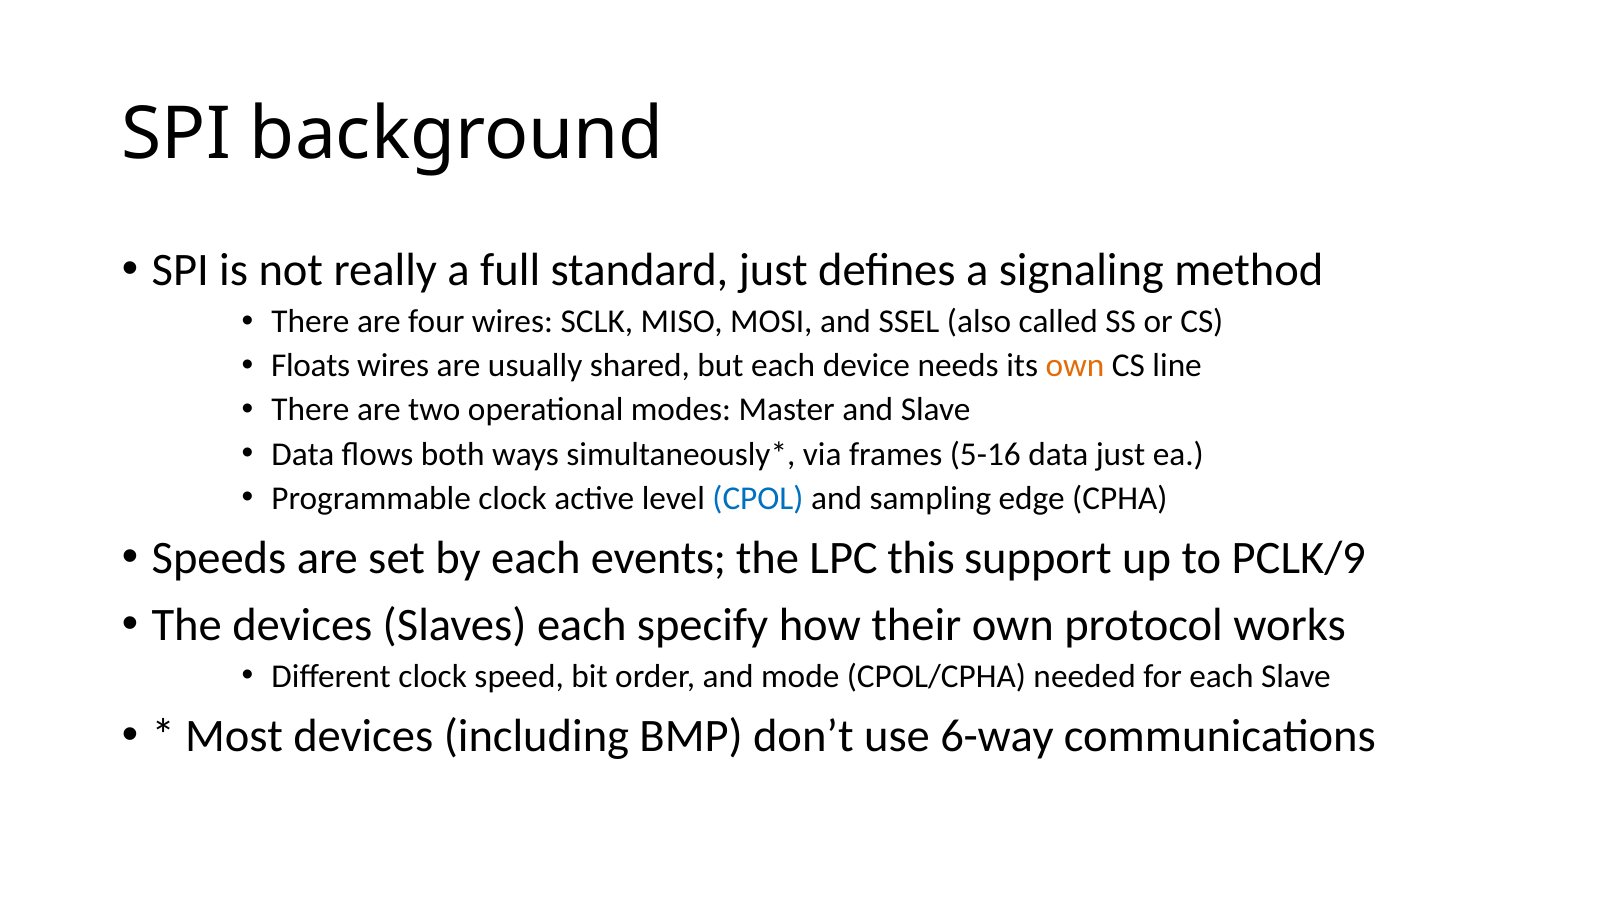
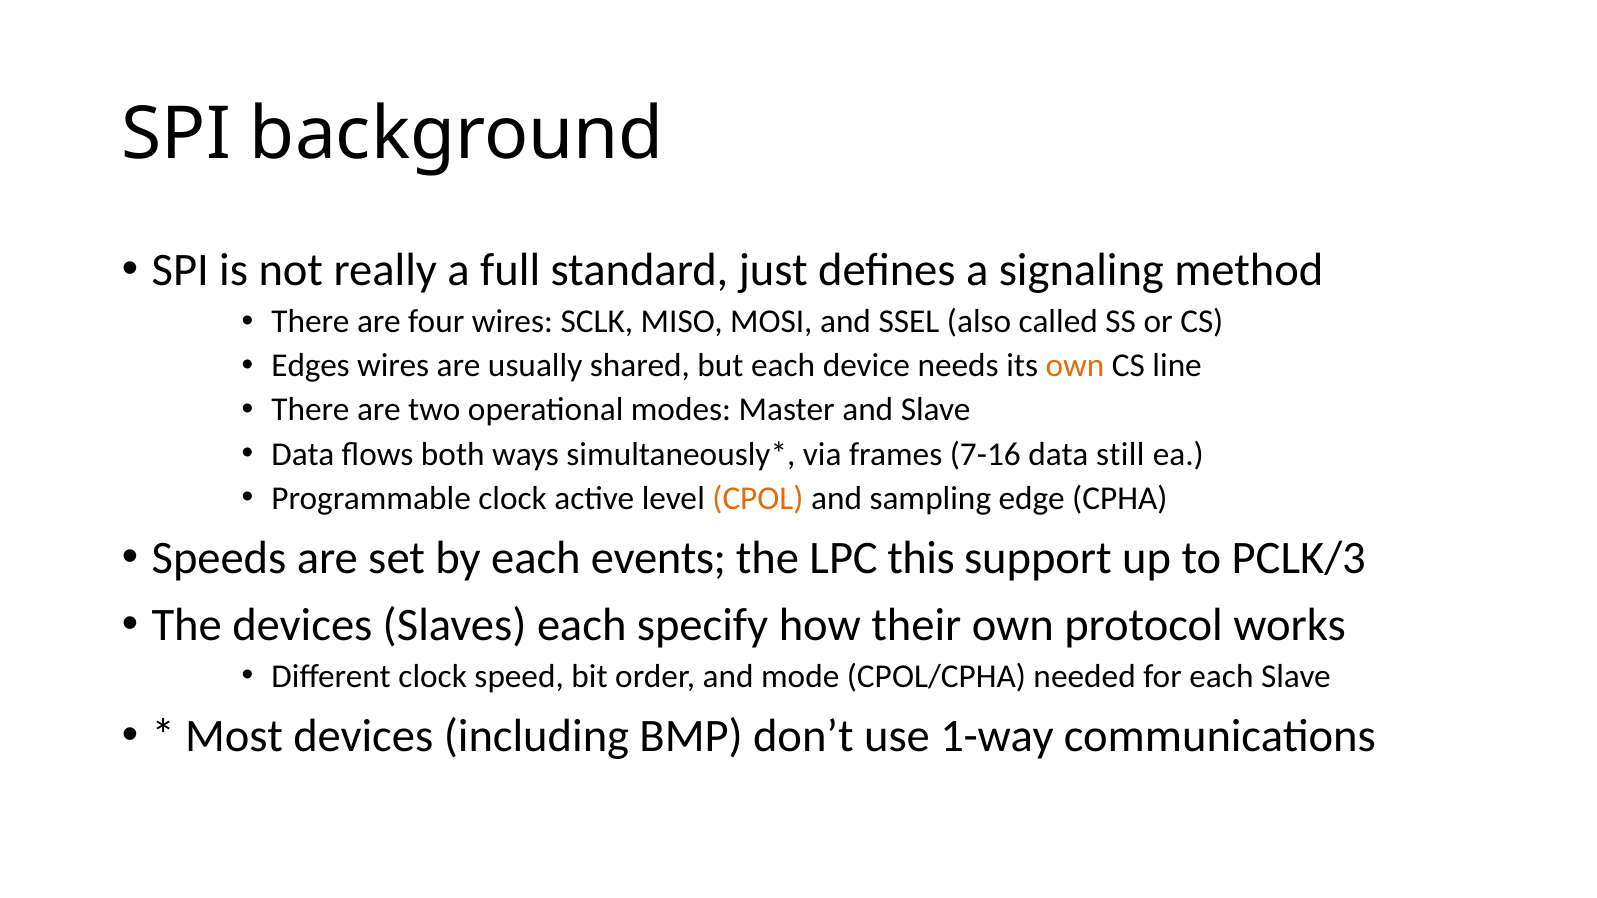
Floats: Floats -> Edges
5-16: 5-16 -> 7-16
data just: just -> still
CPOL colour: blue -> orange
PCLK/9: PCLK/9 -> PCLK/3
6-way: 6-way -> 1-way
